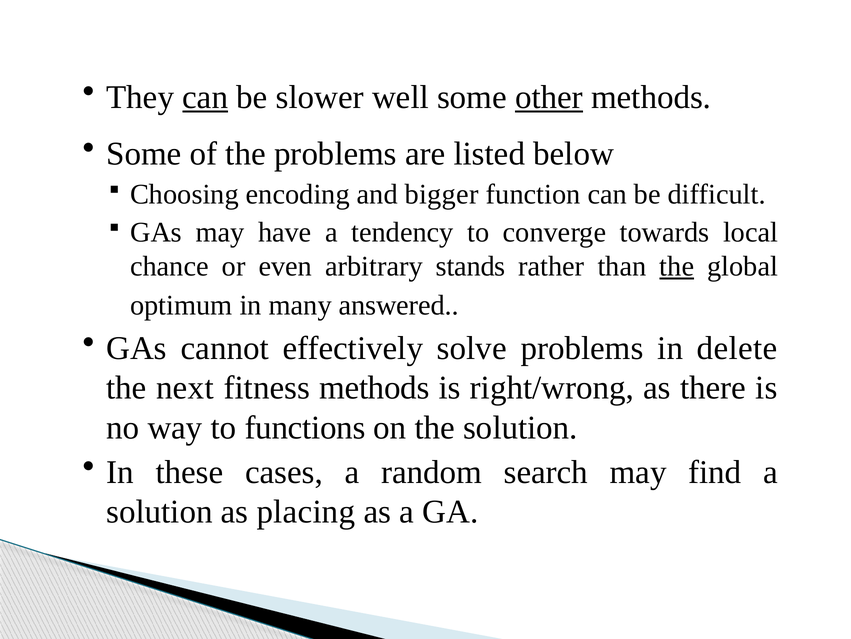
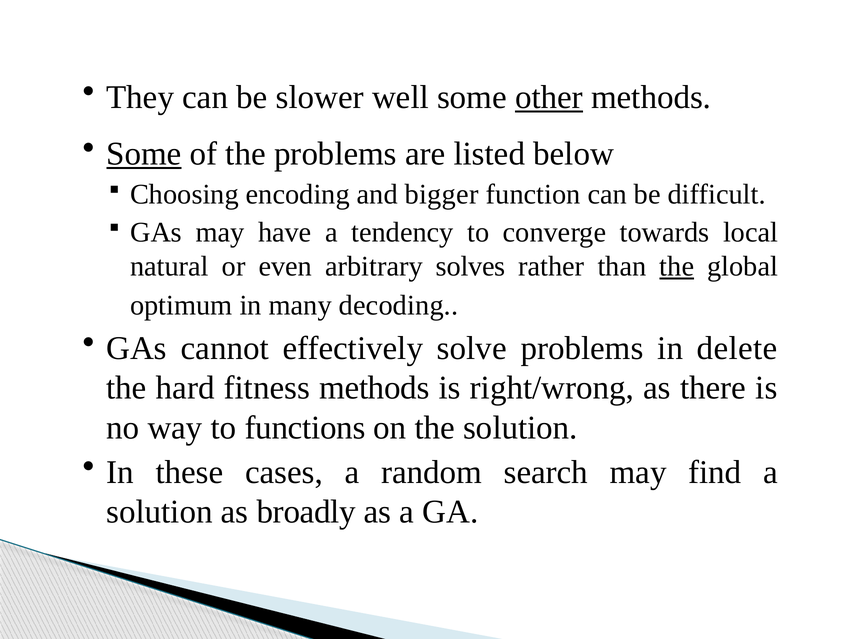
can at (205, 97) underline: present -> none
Some at (144, 154) underline: none -> present
chance: chance -> natural
stands: stands -> solves
answered: answered -> decoding
next: next -> hard
placing: placing -> broadly
